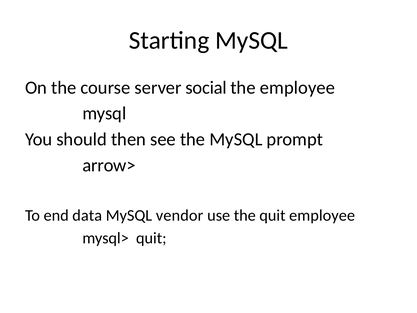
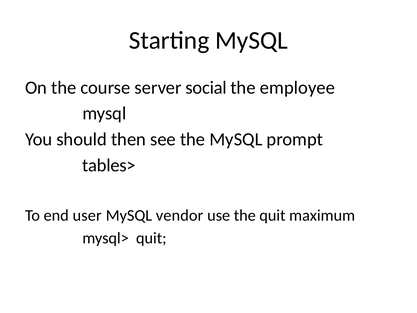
arrow>: arrow> -> tables>
data: data -> user
quit employee: employee -> maximum
